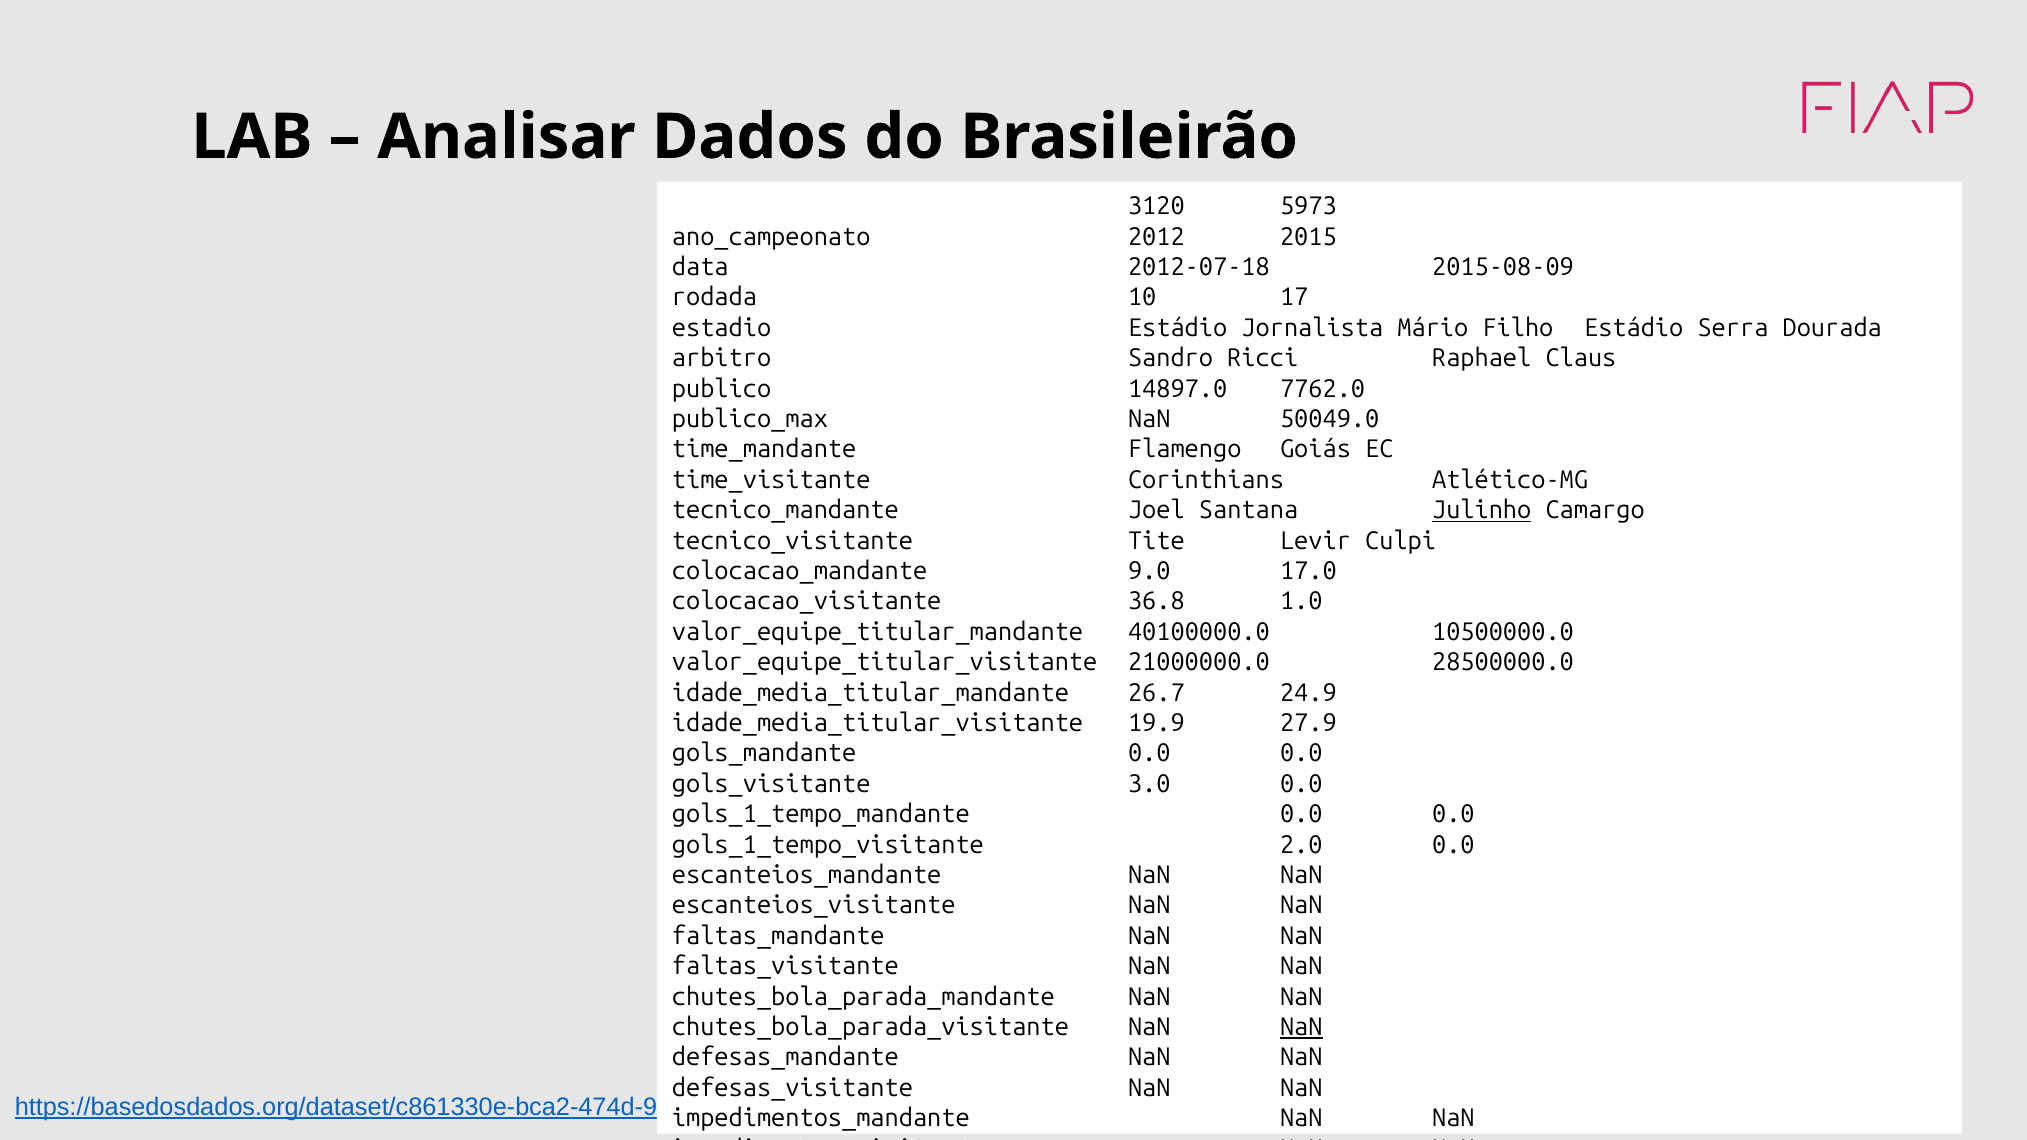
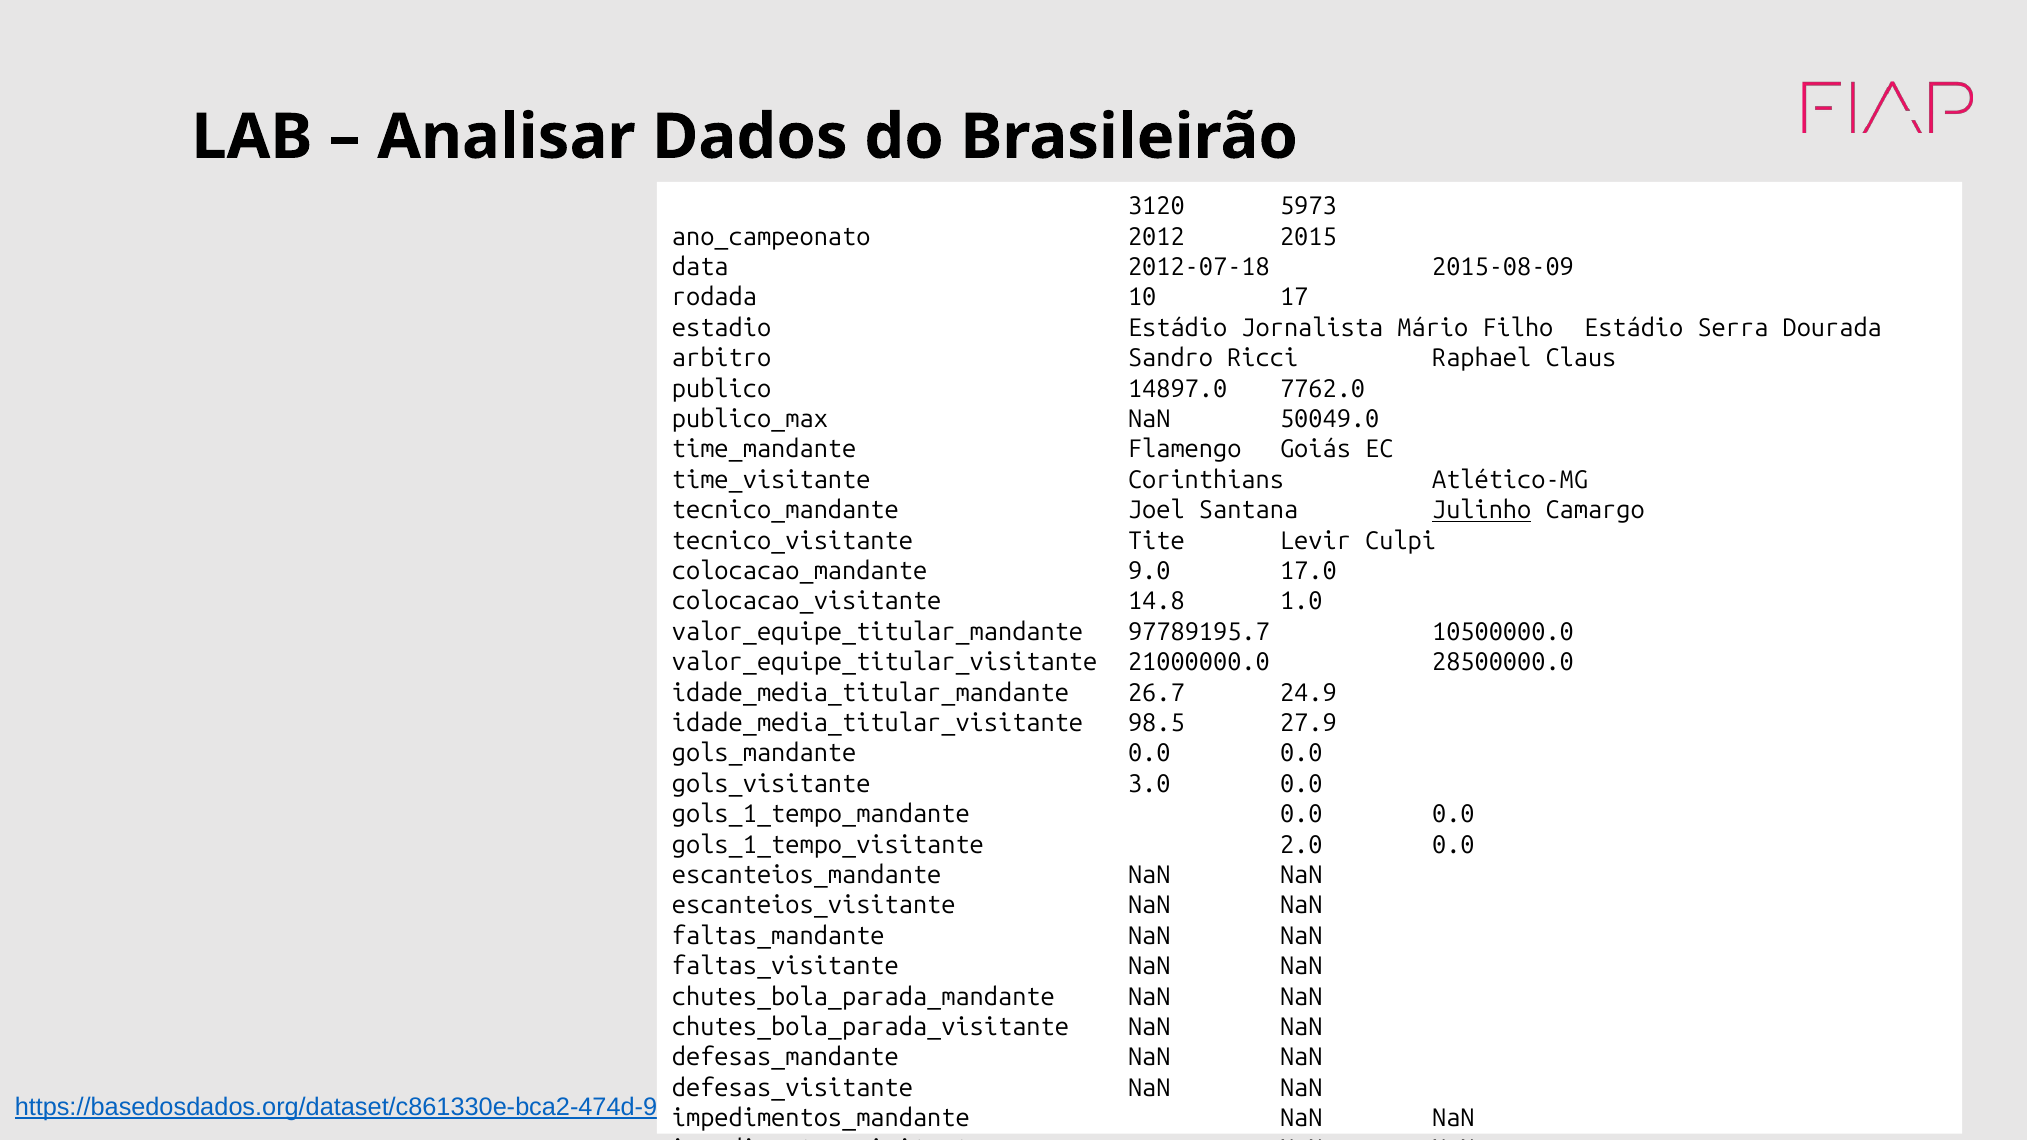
36.8: 36.8 -> 14.8
40100000.0: 40100000.0 -> 97789195.7
19.9: 19.9 -> 98.5
NaN at (1301, 1027) underline: present -> none
